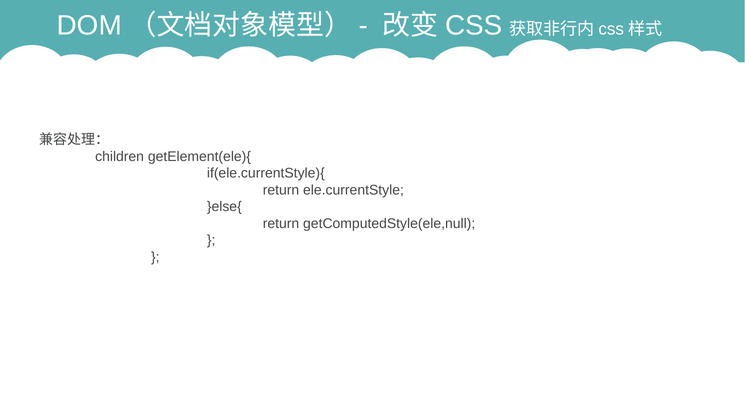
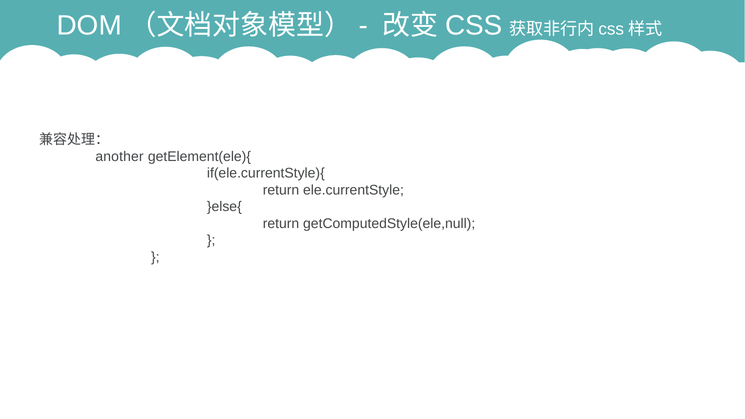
children: children -> another
